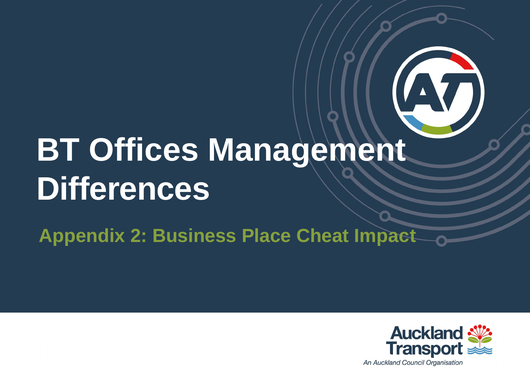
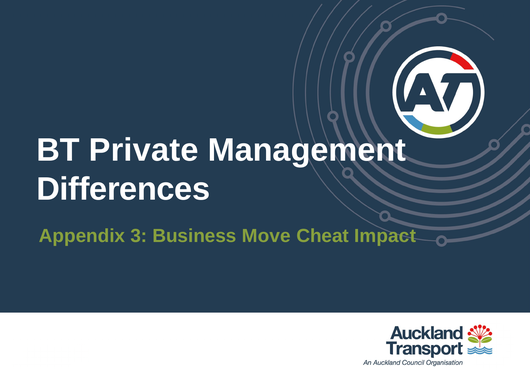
Offices: Offices -> Private
2: 2 -> 3
Place: Place -> Move
